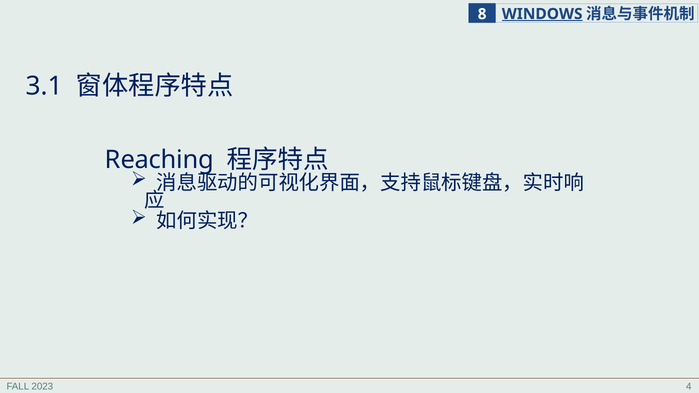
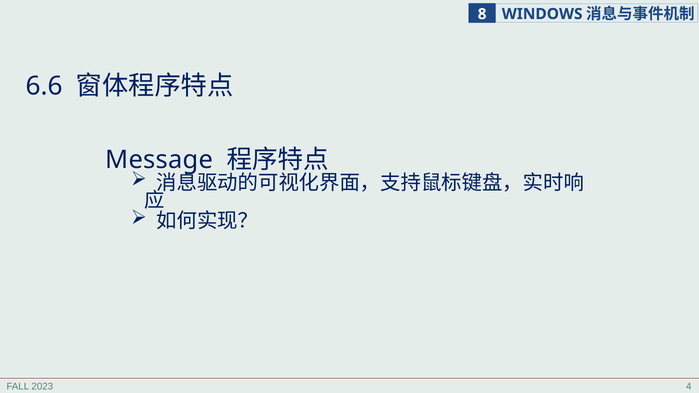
WINDOWS underline: present -> none
3.1: 3.1 -> 6.6
Reaching: Reaching -> Message
